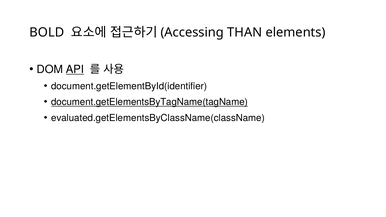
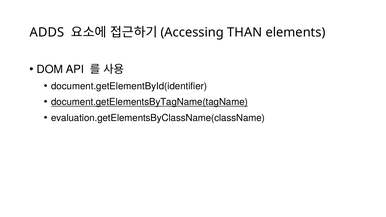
BOLD: BOLD -> ADDS
API underline: present -> none
evaluated.getElementsByClassName(className: evaluated.getElementsByClassName(className -> evaluation.getElementsByClassName(className
